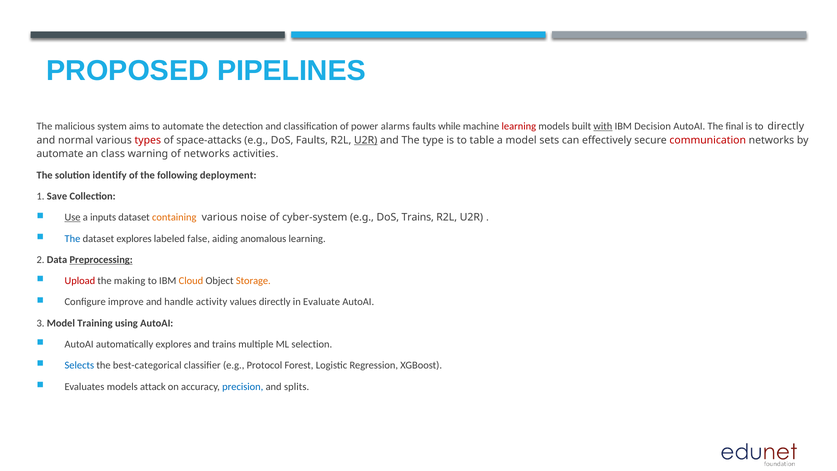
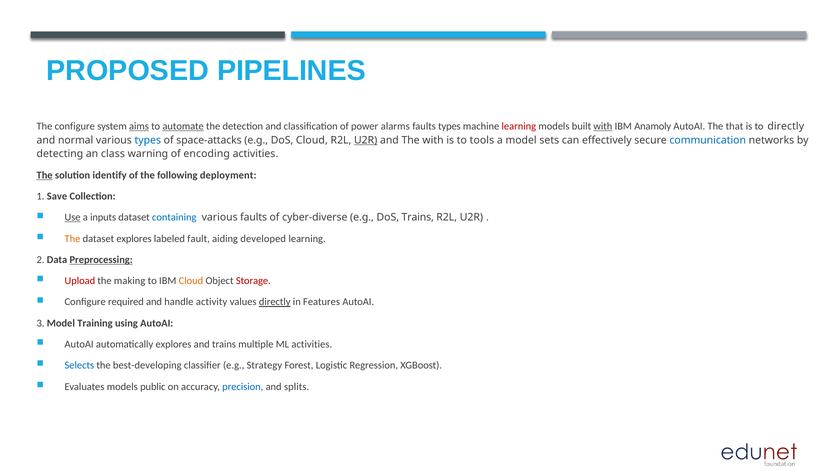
The malicious: malicious -> configure
aims underline: none -> present
automate at (183, 126) underline: none -> present
faults while: while -> types
Decision: Decision -> Anamoly
final: final -> that
types at (148, 140) colour: red -> blue
DoS Faults: Faults -> Cloud
The type: type -> with
table: table -> tools
communication colour: red -> blue
automate at (60, 154): automate -> detecting
of networks: networks -> encoding
The at (45, 175) underline: none -> present
containing colour: orange -> blue
various noise: noise -> faults
cyber-system: cyber-system -> cyber-diverse
The at (72, 238) colour: blue -> orange
false: false -> fault
anomalous: anomalous -> developed
Storage colour: orange -> red
improve: improve -> required
directly at (275, 302) underline: none -> present
Evaluate: Evaluate -> Features
ML selection: selection -> activities
best-categorical: best-categorical -> best-developing
Protocol: Protocol -> Strategy
attack: attack -> public
